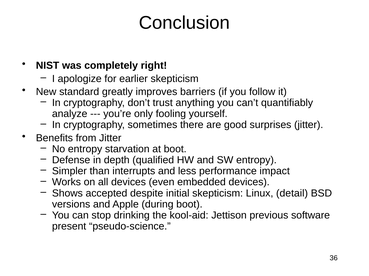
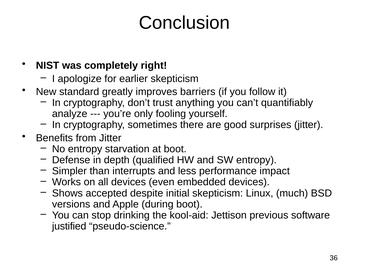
detail: detail -> much
present: present -> justified
